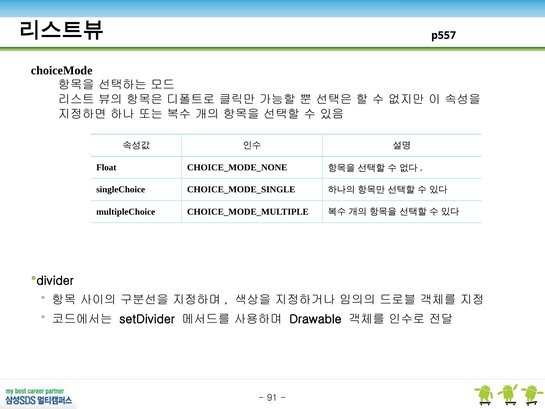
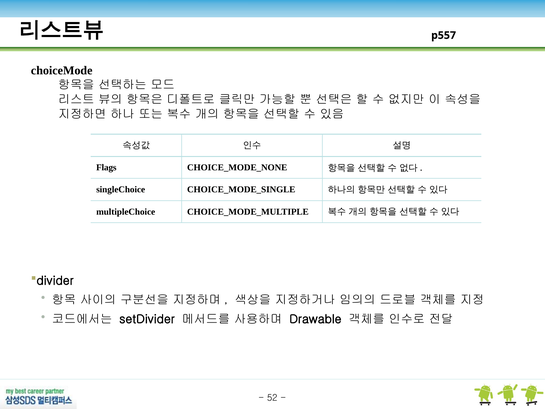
Float: Float -> Flags
91: 91 -> 52
